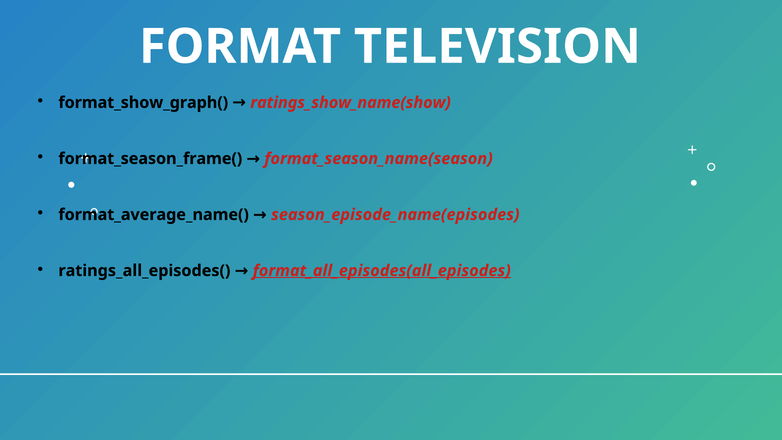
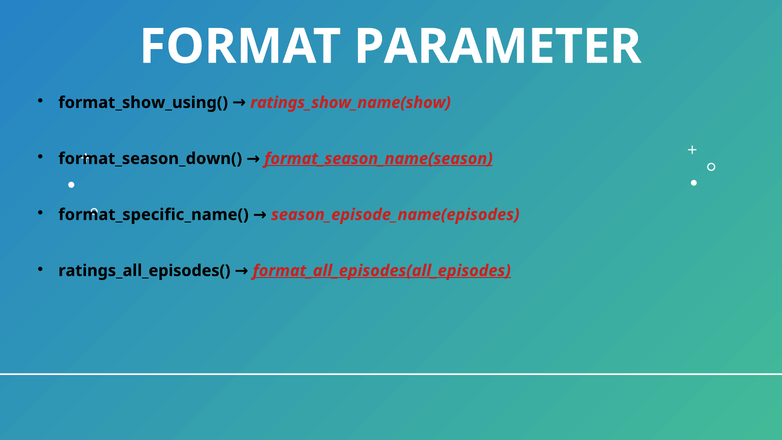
TELEVISION: TELEVISION -> PARAMETER
format_show_graph(: format_show_graph( -> format_show_using(
format_season_frame(: format_season_frame( -> format_season_down(
format_season_name(season underline: none -> present
format_average_name(: format_average_name( -> format_specific_name(
